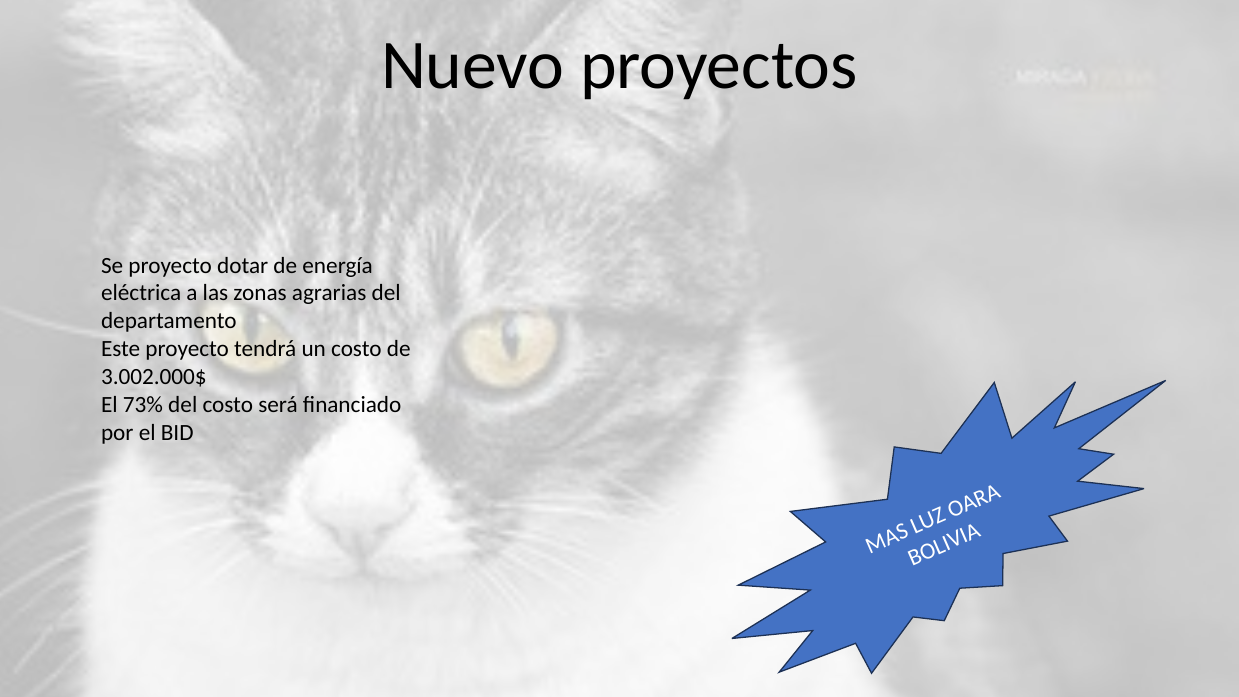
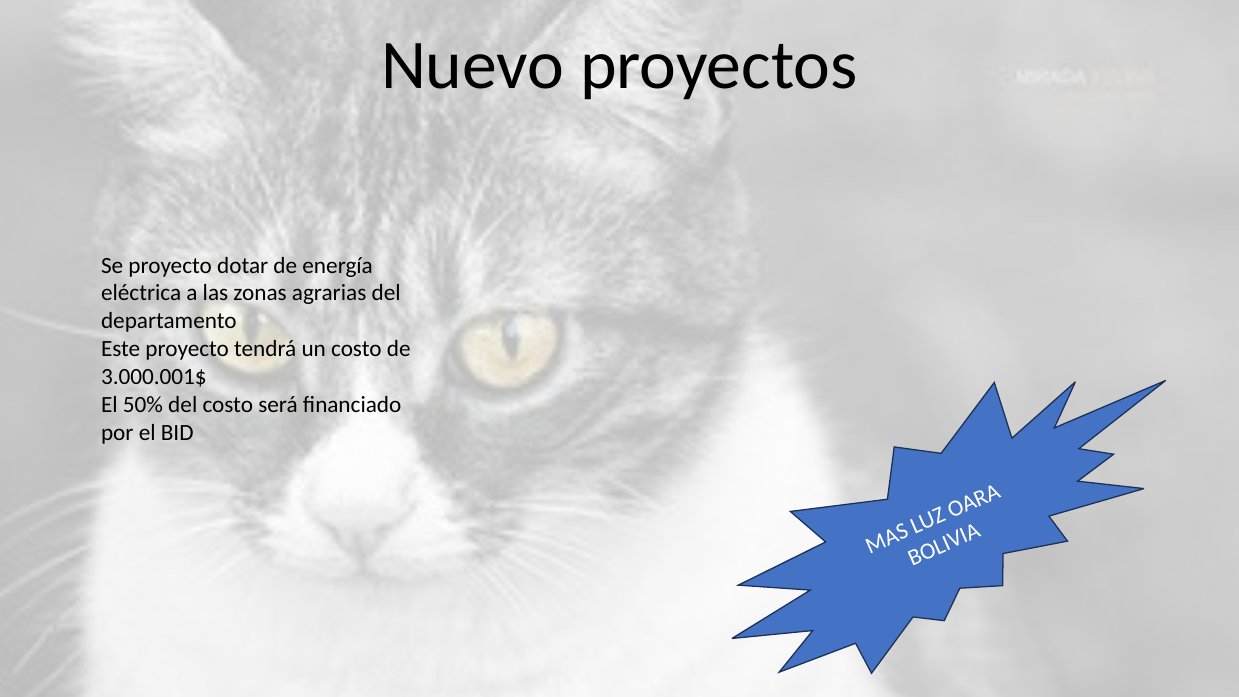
3.002.000$: 3.002.000$ -> 3.000.001$
73%: 73% -> 50%
